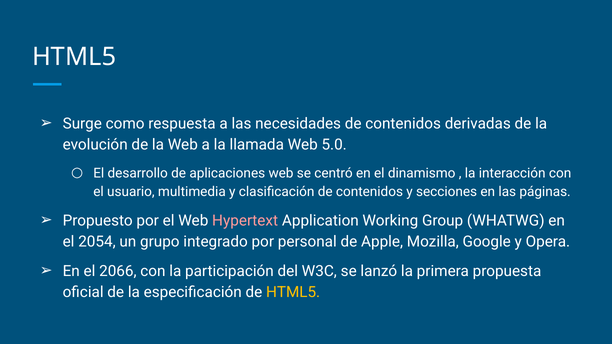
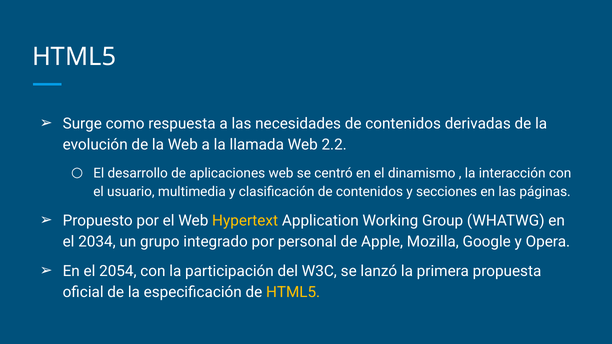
5.0: 5.0 -> 2.2
Hypertext colour: pink -> yellow
2054: 2054 -> 2034
2066: 2066 -> 2054
